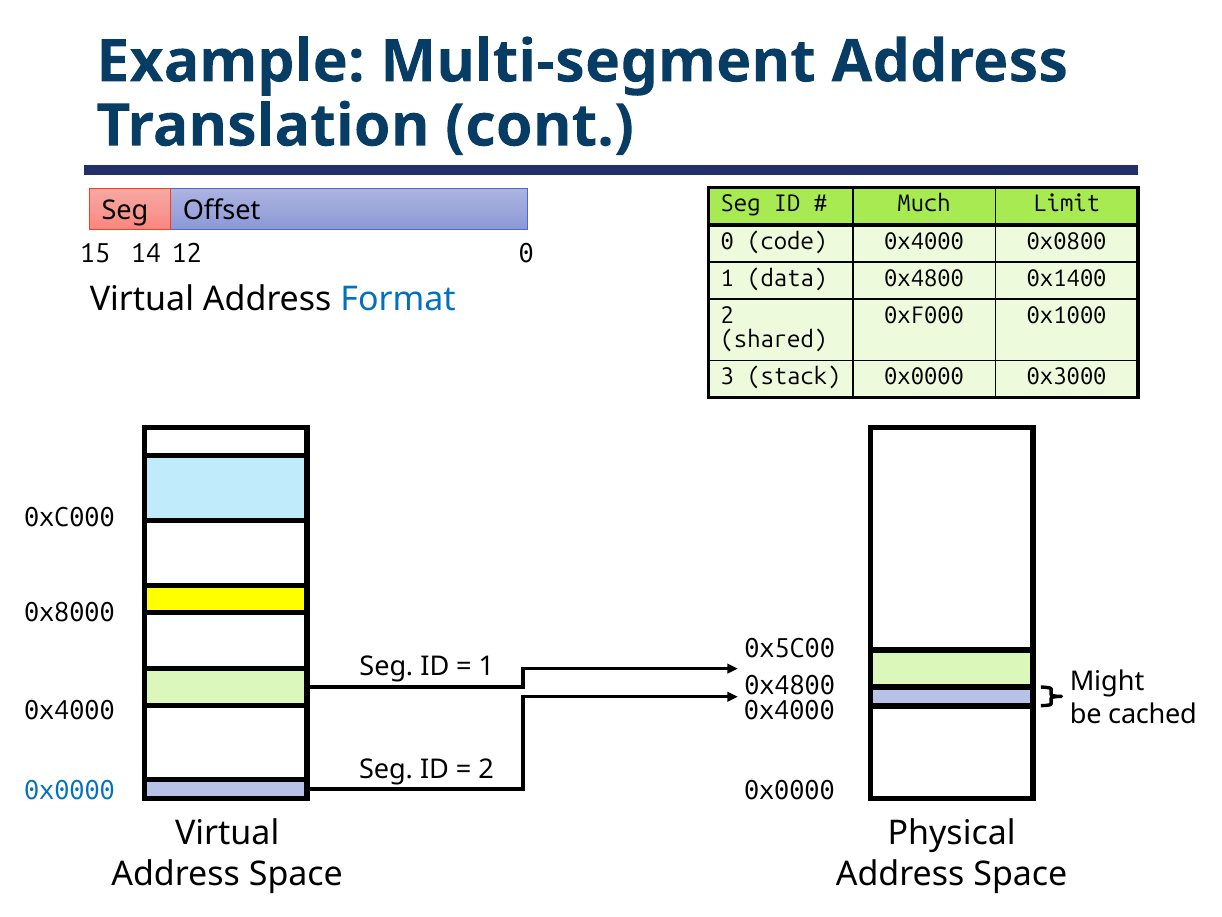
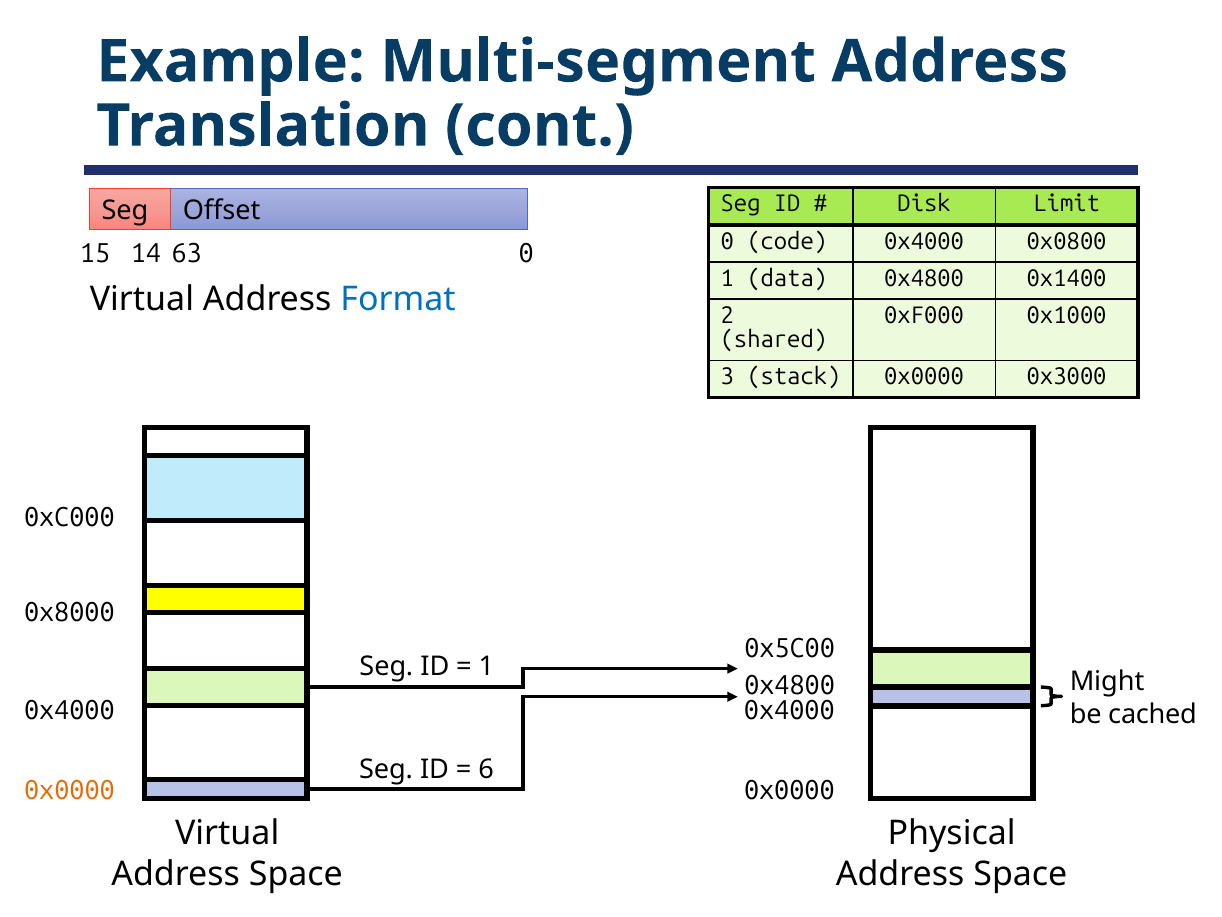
Much: Much -> Disk
12: 12 -> 63
2 at (486, 769): 2 -> 6
0x0000 at (69, 790) colour: blue -> orange
